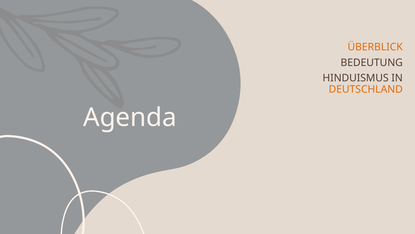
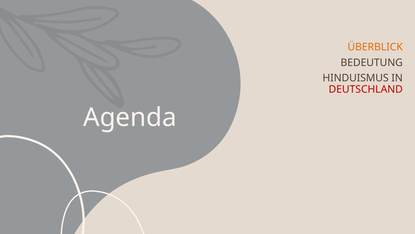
DEUTSCHLAND colour: orange -> red
